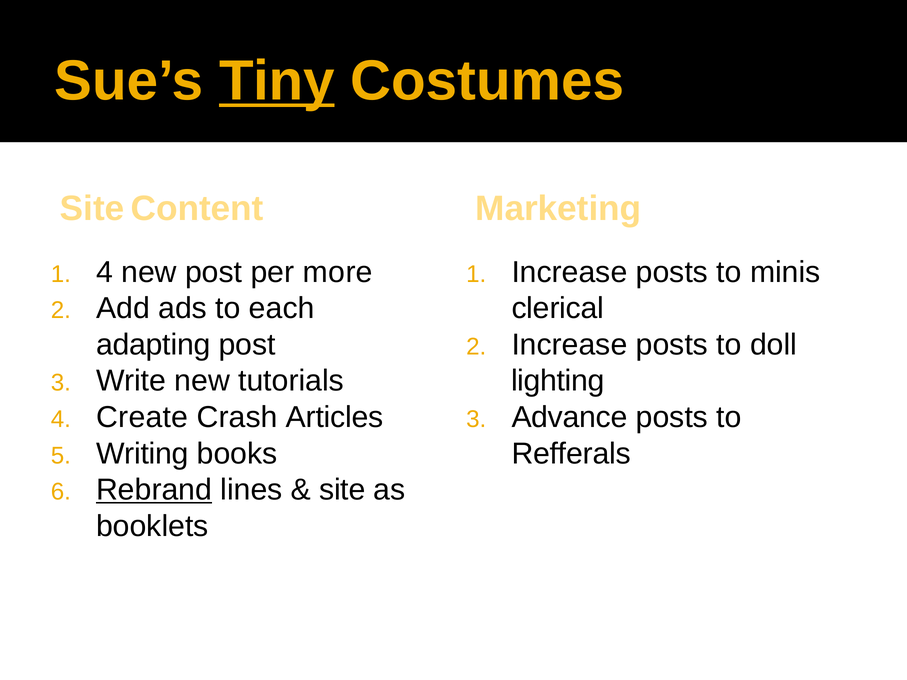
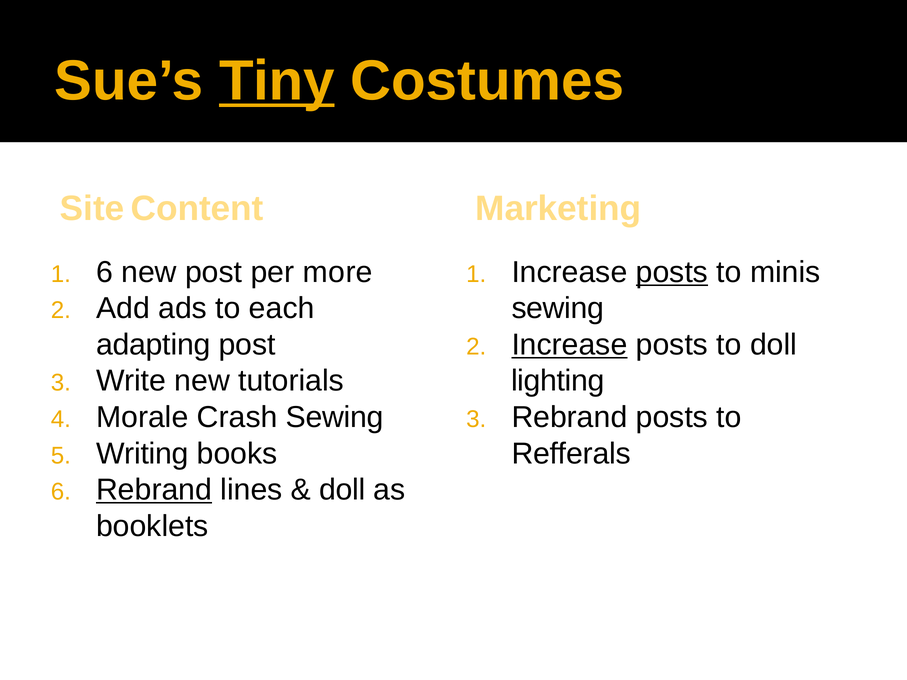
1 4: 4 -> 6
posts at (672, 272) underline: none -> present
clerical at (558, 309): clerical -> sewing
Increase at (569, 345) underline: none -> present
Create: Create -> Morale
Crash Articles: Articles -> Sewing
Advance at (570, 417): Advance -> Rebrand
site at (342, 490): site -> doll
